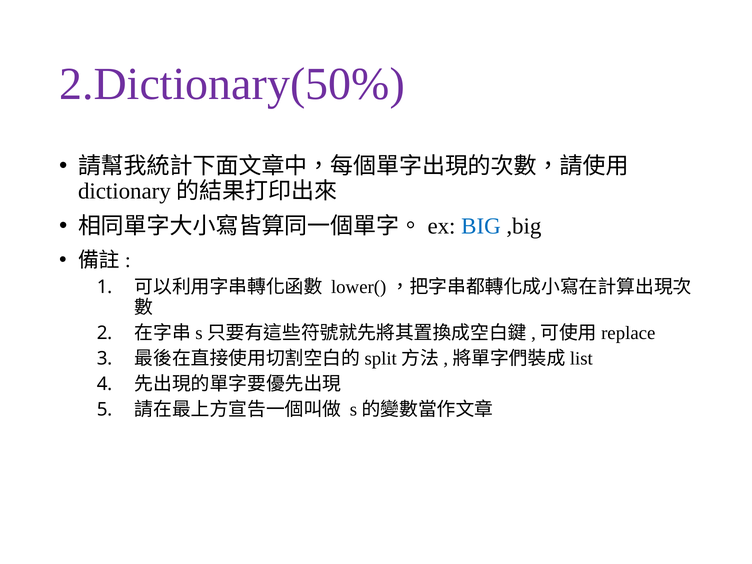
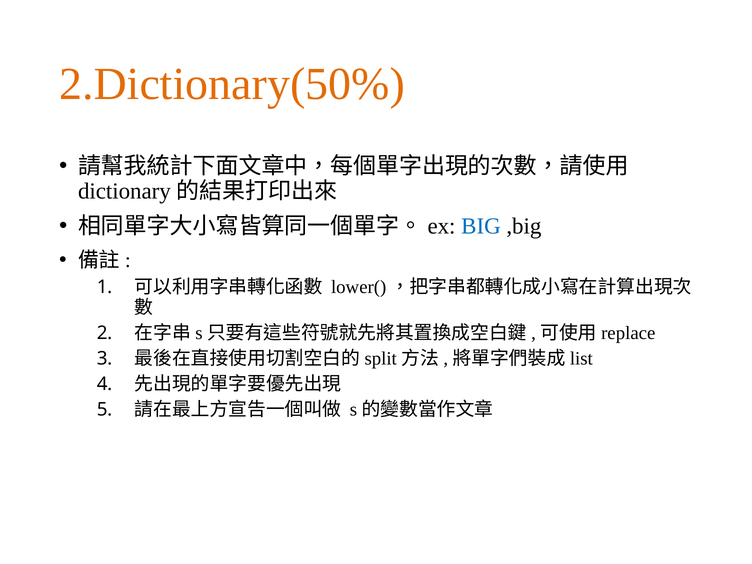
2.Dictionary(50% colour: purple -> orange
